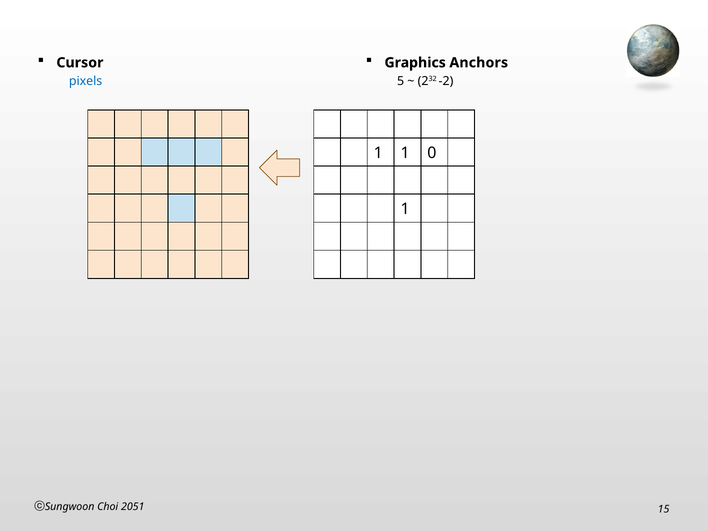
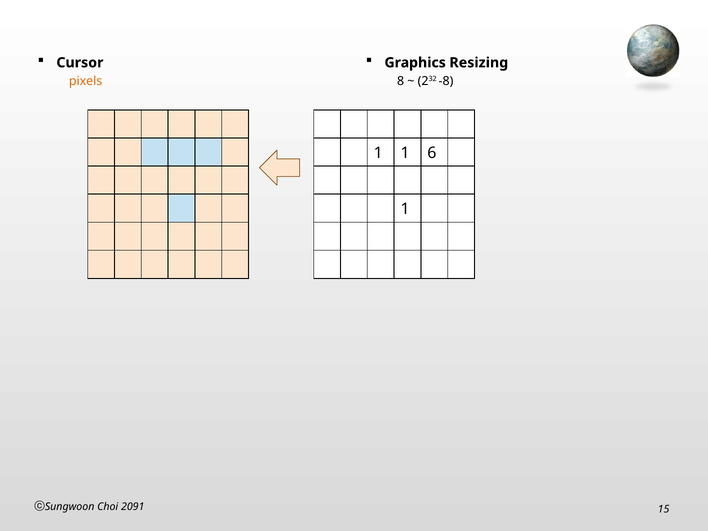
Anchors: Anchors -> Resizing
pixels colour: blue -> orange
5: 5 -> 8
-2: -2 -> -8
0: 0 -> 6
2051: 2051 -> 2091
